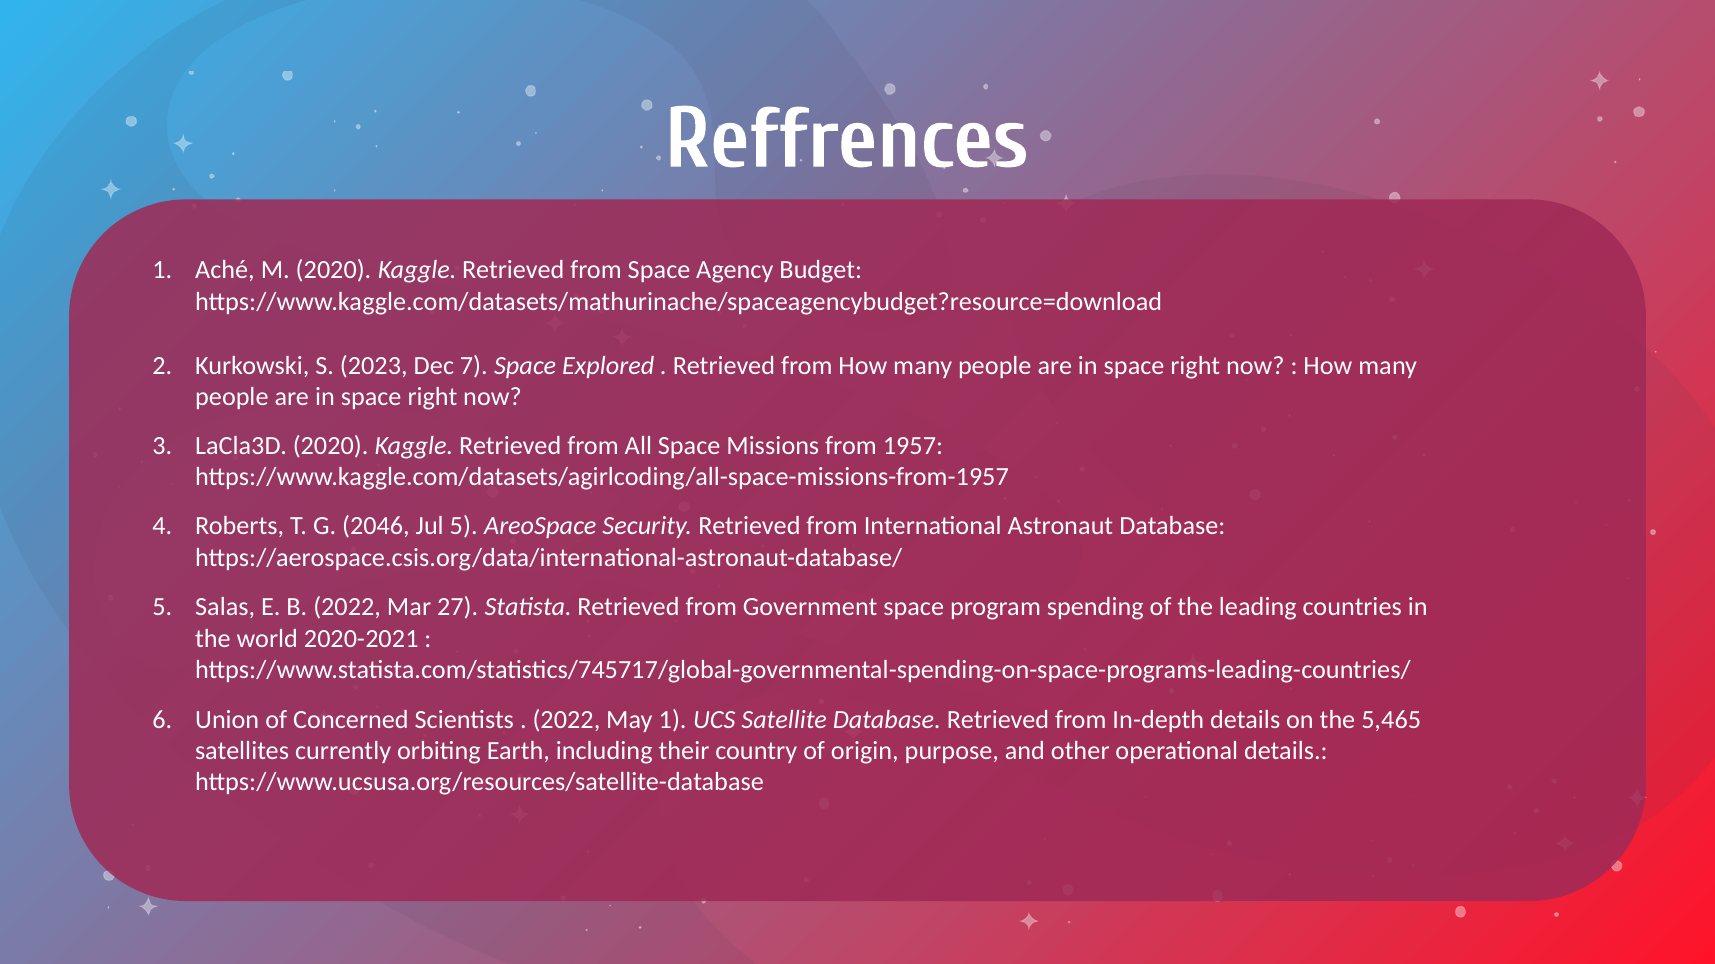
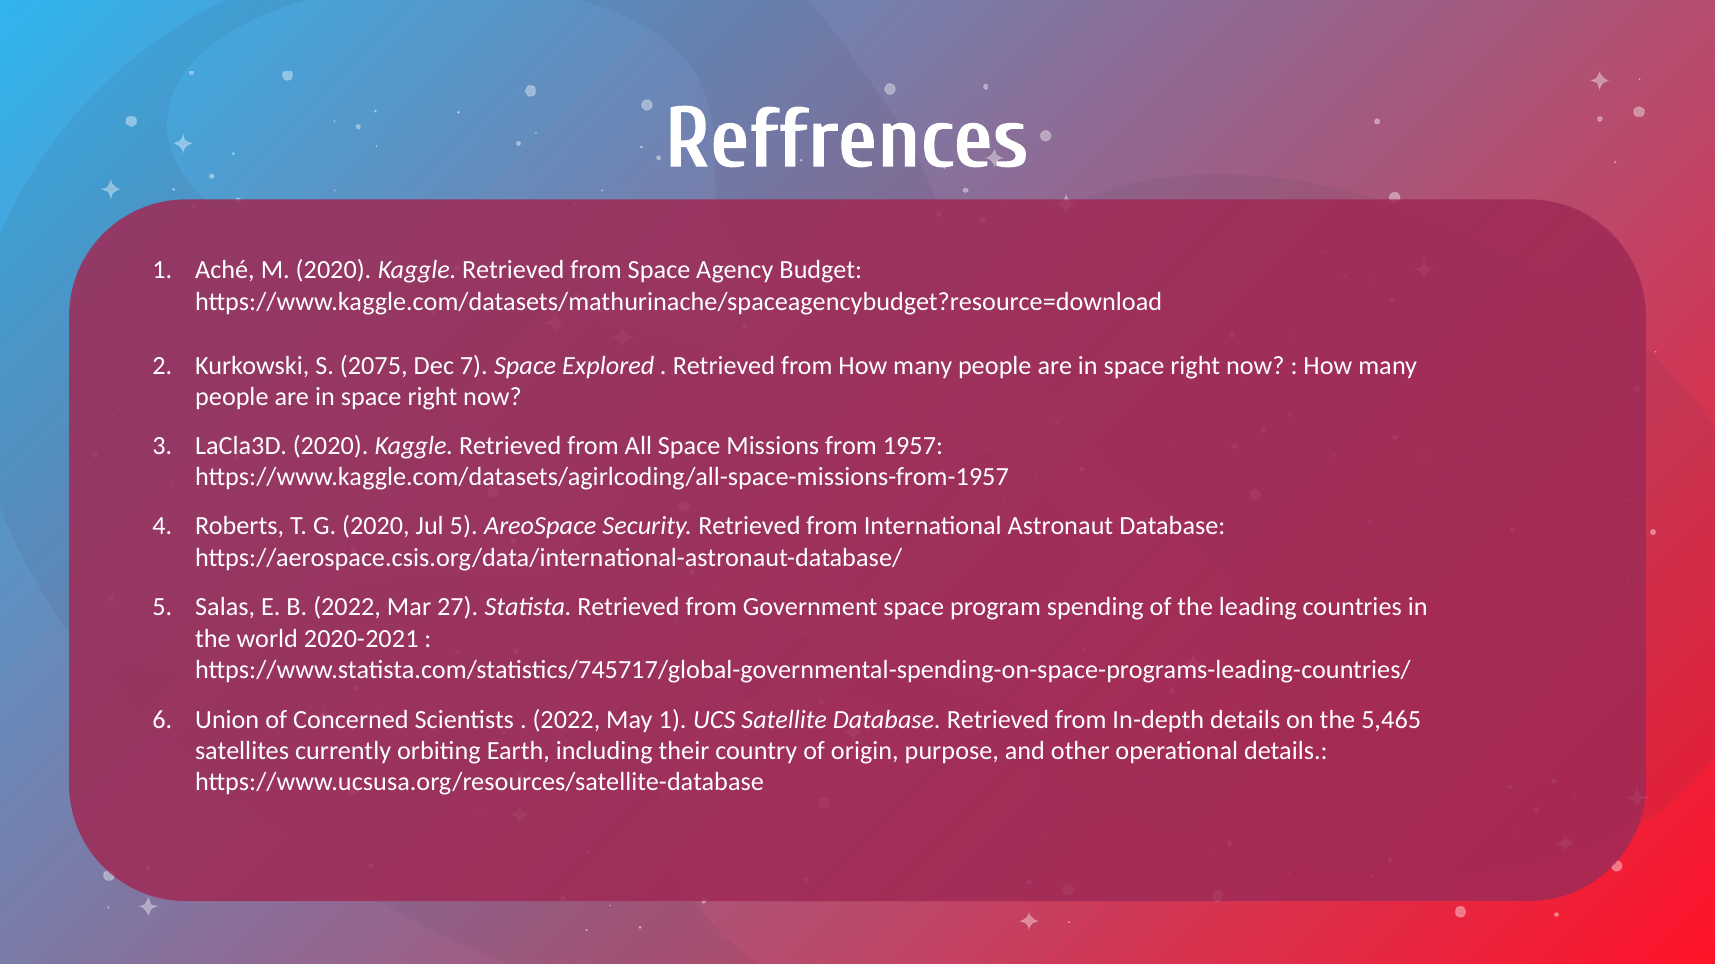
2023: 2023 -> 2075
G 2046: 2046 -> 2020
